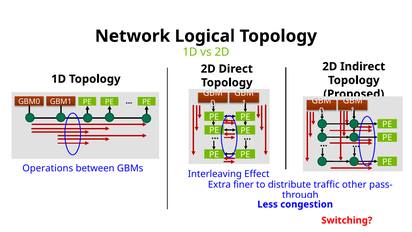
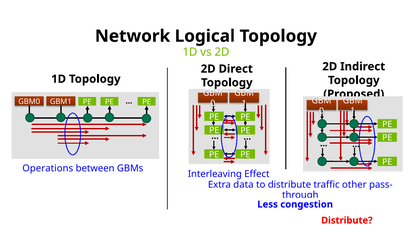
finer: finer -> data
Switching at (347, 220): Switching -> Distribute
